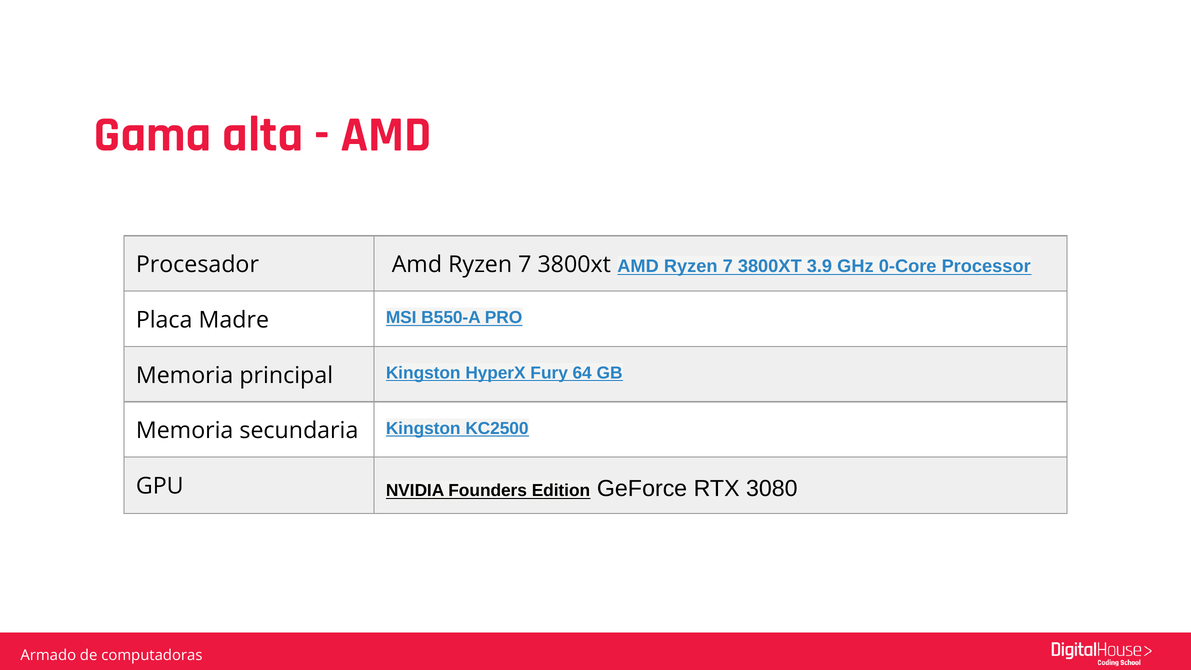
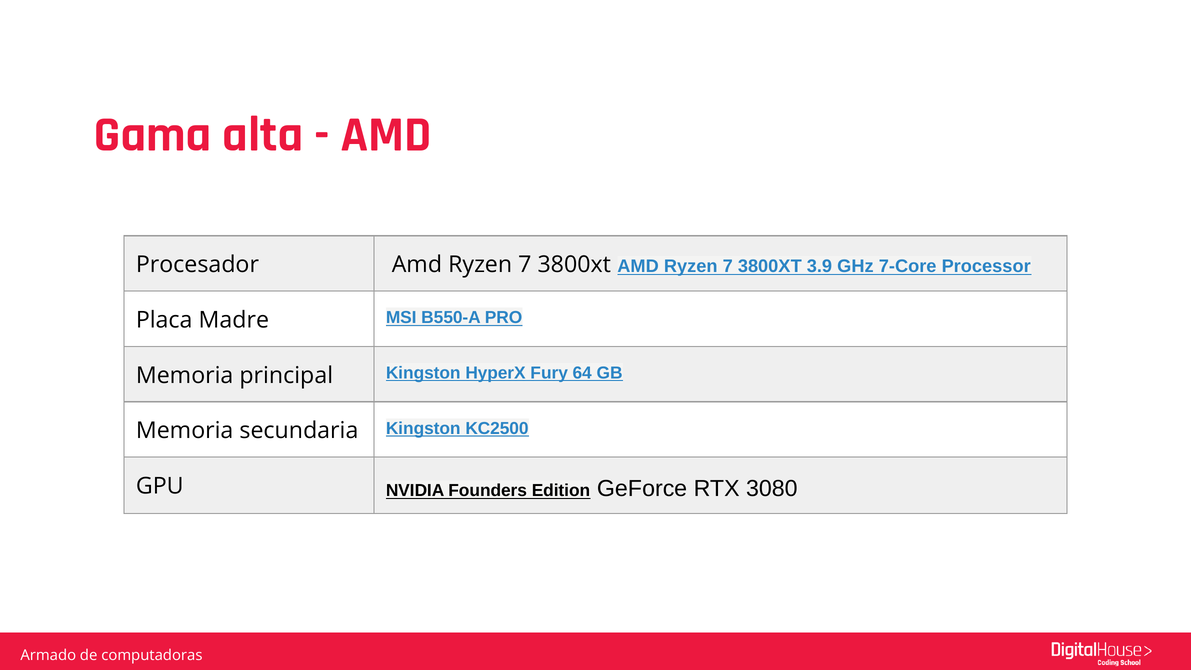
0-Core: 0-Core -> 7-Core
